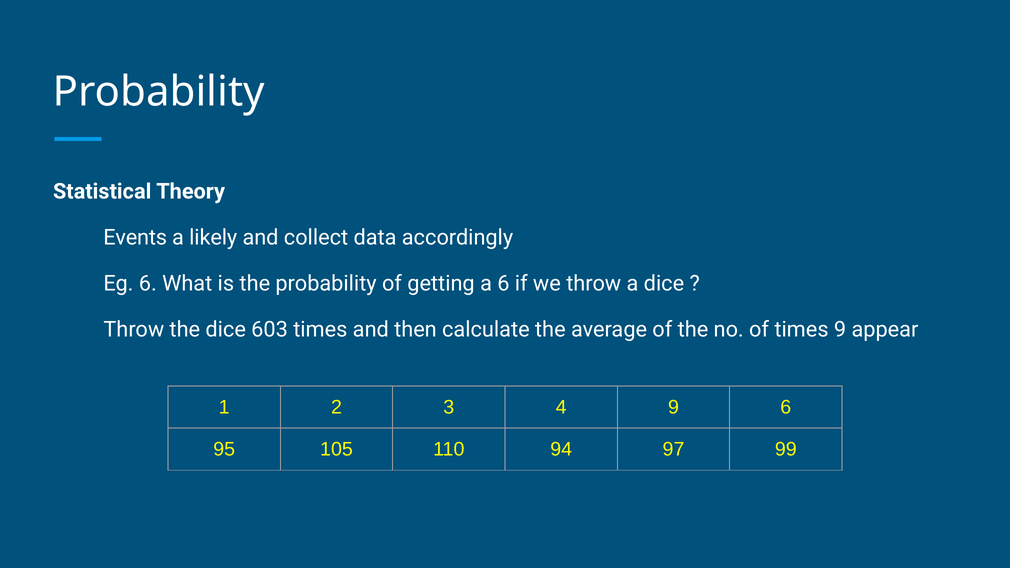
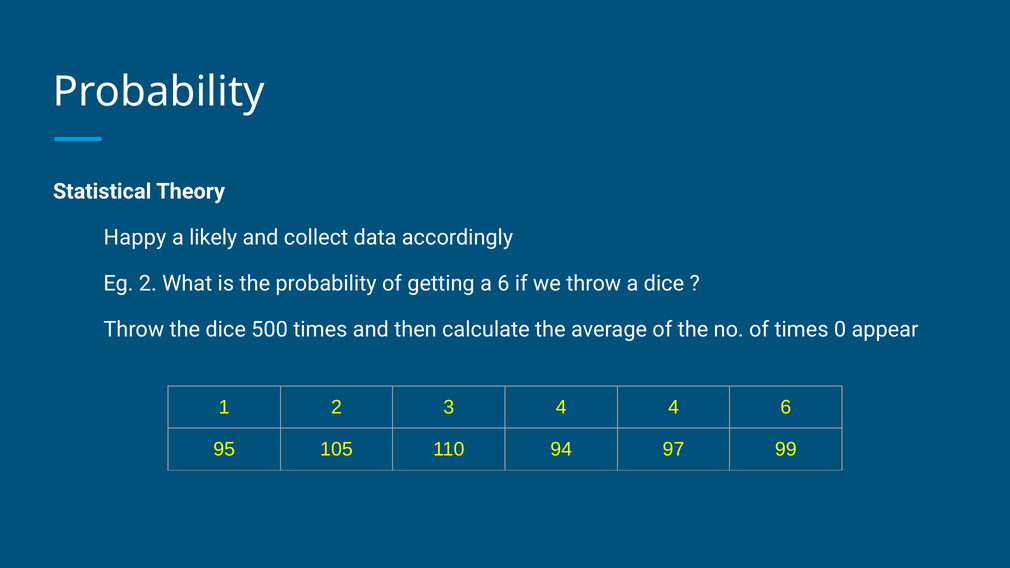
Events: Events -> Happy
Eg 6: 6 -> 2
603: 603 -> 500
times 9: 9 -> 0
4 9: 9 -> 4
